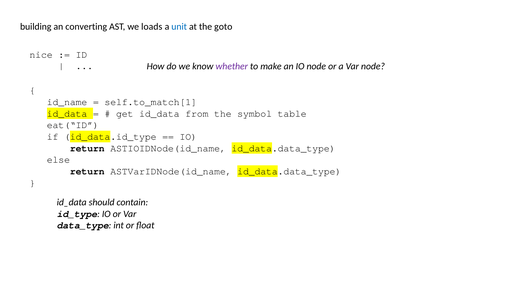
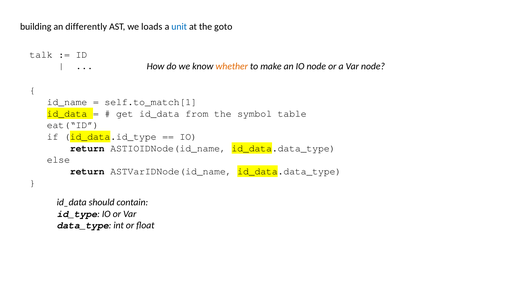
converting: converting -> differently
nice: nice -> talk
whether colour: purple -> orange
